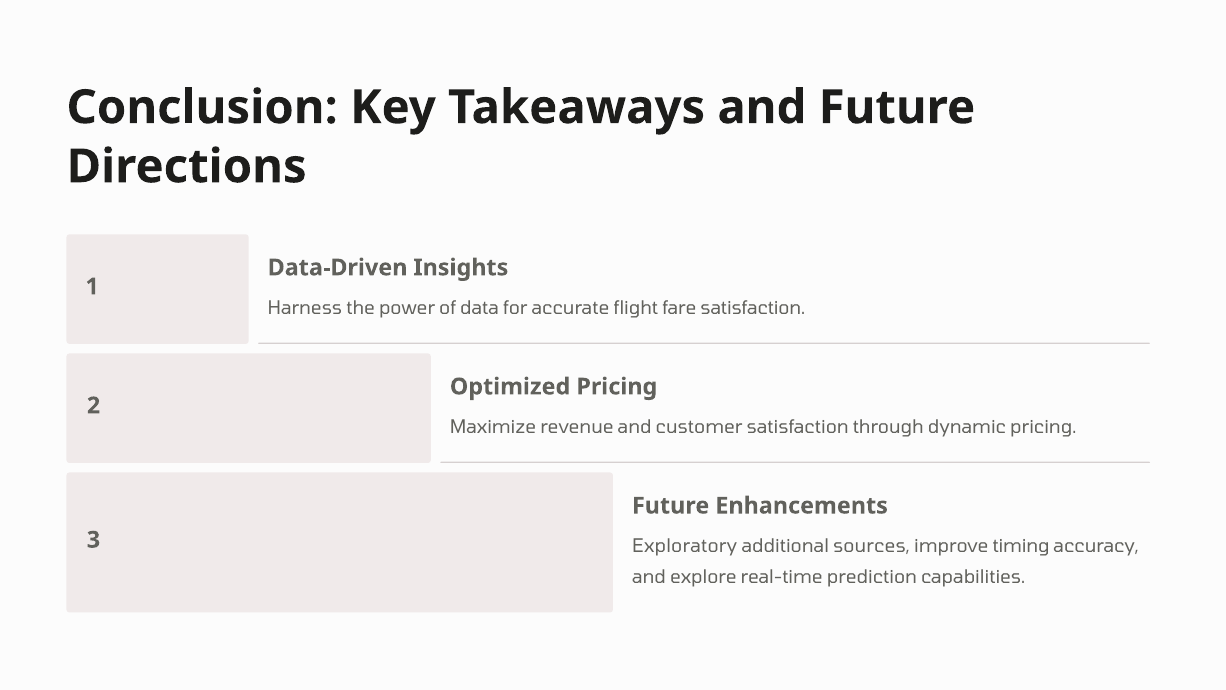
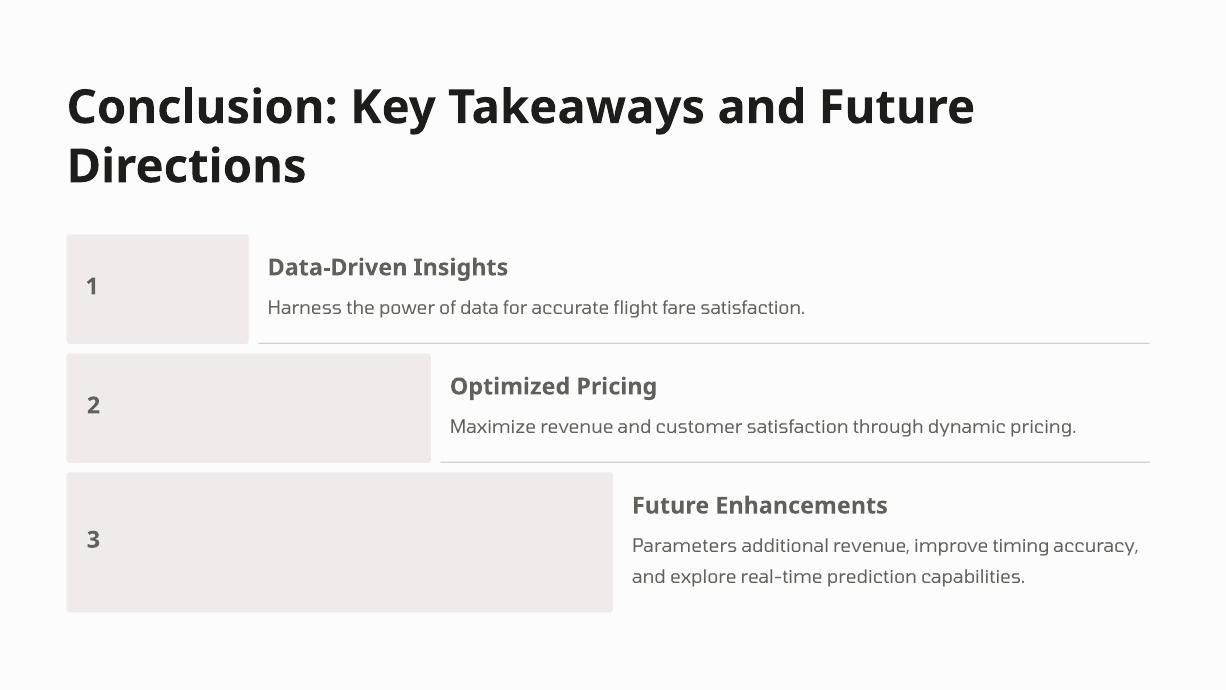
Exploratory: Exploratory -> Parameters
additional sources: sources -> revenue
